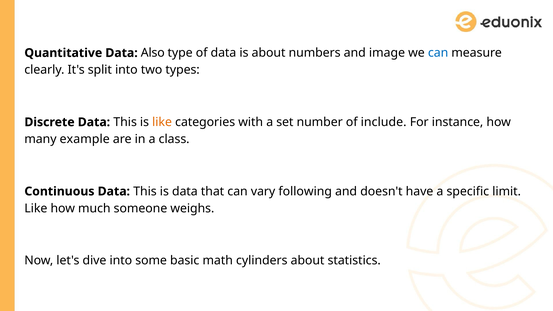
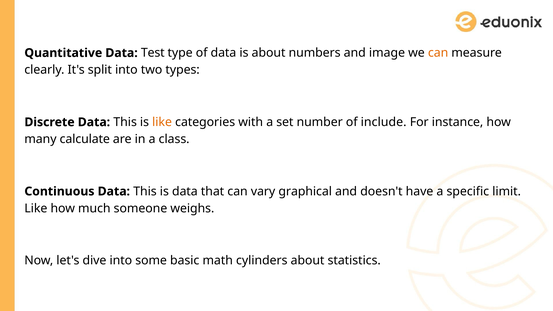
Also: Also -> Test
can at (438, 53) colour: blue -> orange
example: example -> calculate
following: following -> graphical
